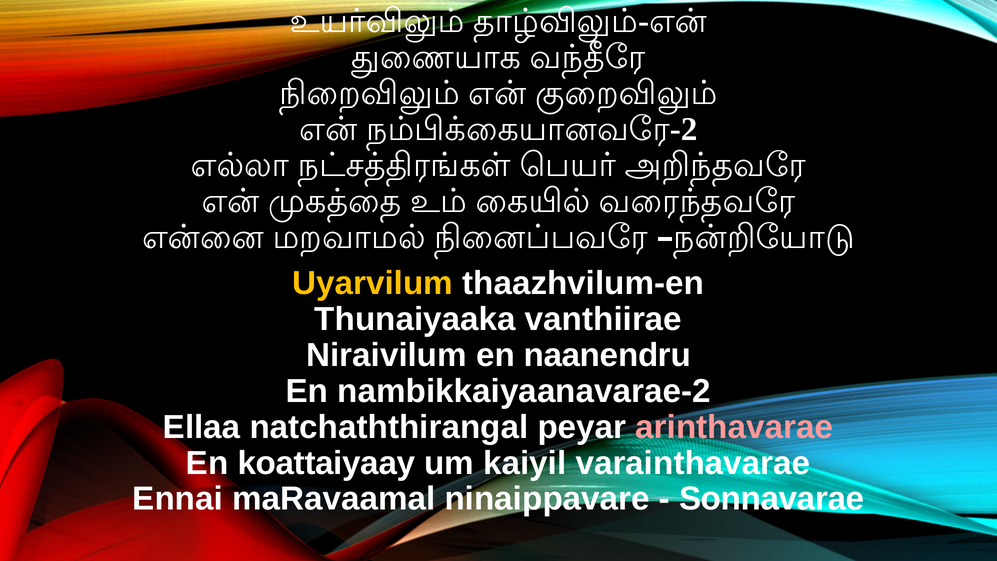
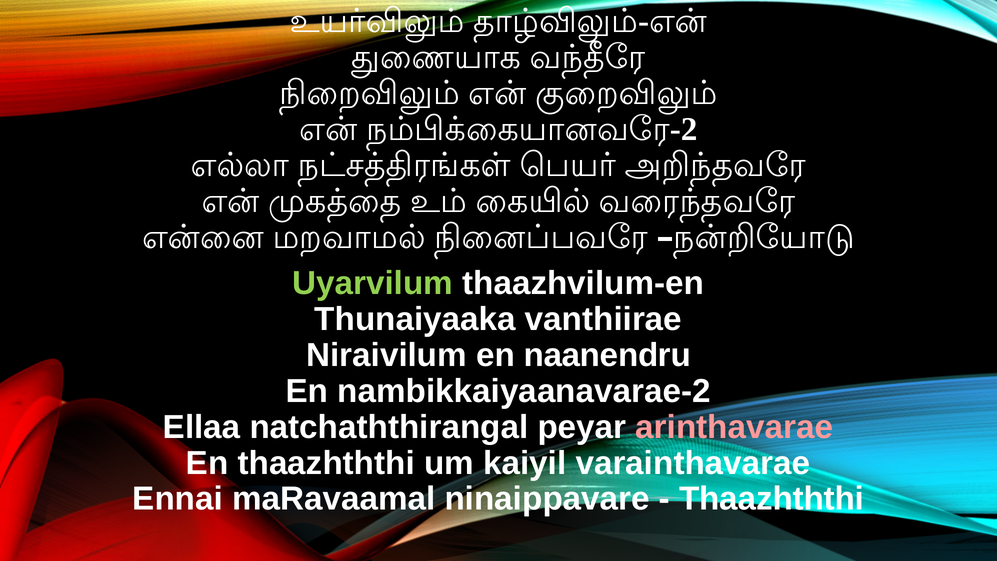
Uyarvilum colour: yellow -> light green
En koattaiyaay: koattaiyaay -> thaazhththi
Sonnavarae at (772, 499): Sonnavarae -> Thaazhththi
